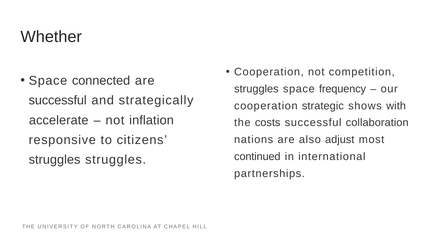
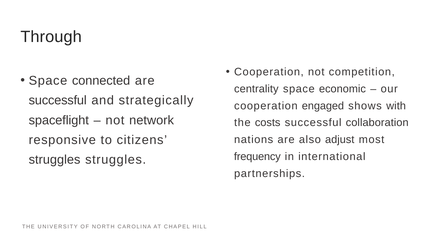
Whether: Whether -> Through
struggles at (256, 89): struggles -> centrality
frequency: frequency -> economic
strategic: strategic -> engaged
accelerate: accelerate -> spaceflight
inflation: inflation -> network
continued: continued -> frequency
